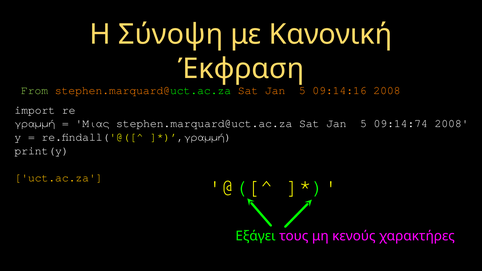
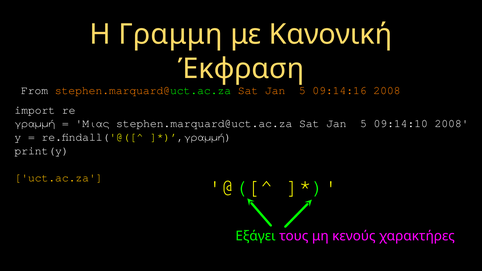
Σύνοψη: Σύνοψη -> Γραμμη
From colour: light green -> white
09:14:74: 09:14:74 -> 09:14:10
